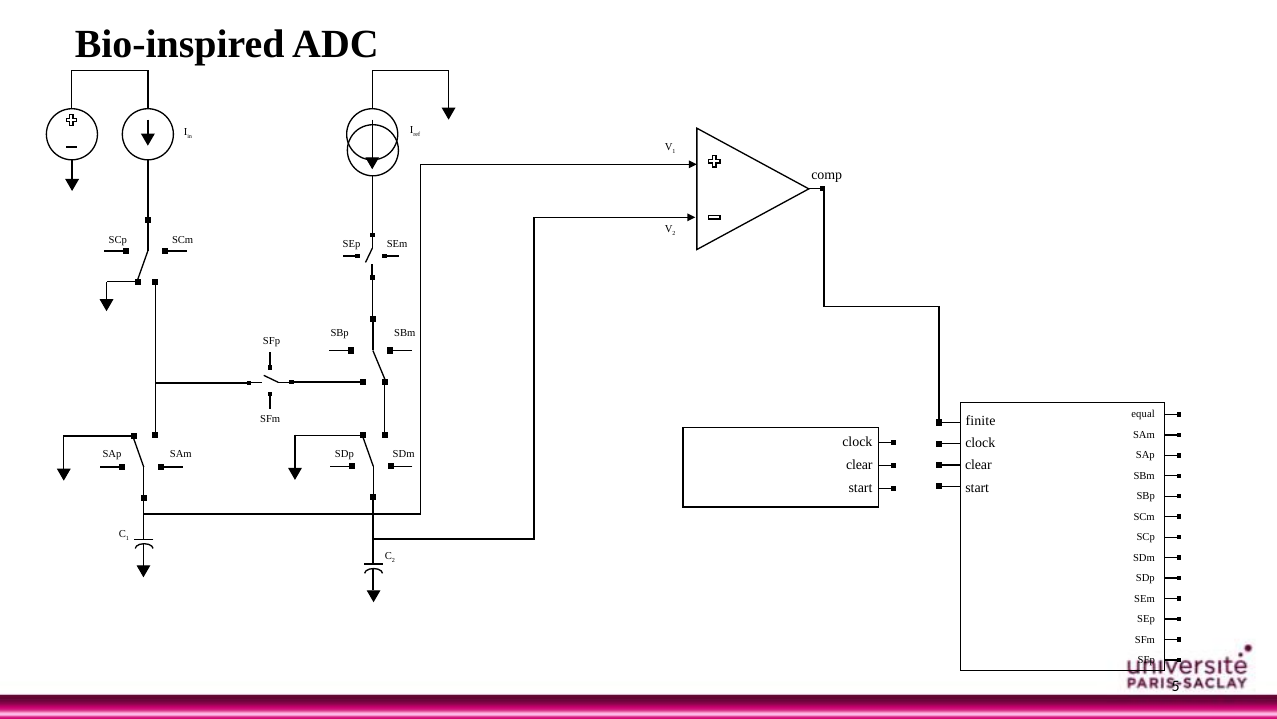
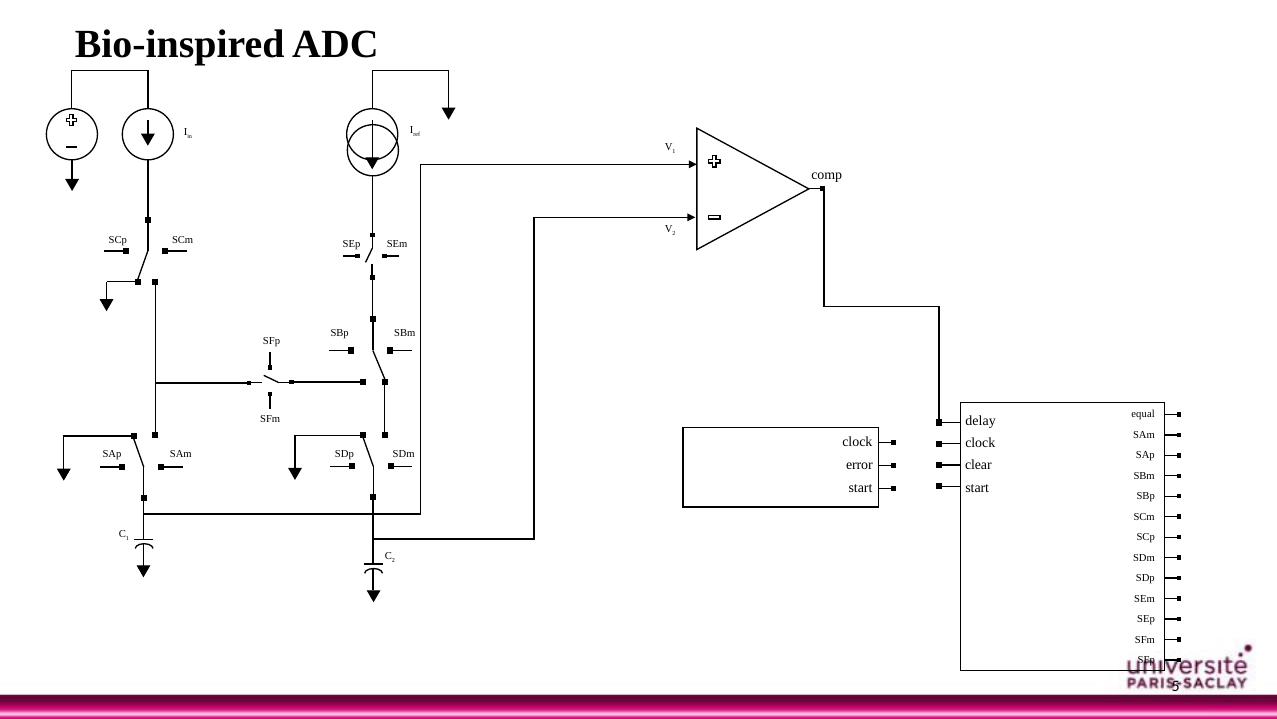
finite: finite -> delay
clear at (859, 465): clear -> error
